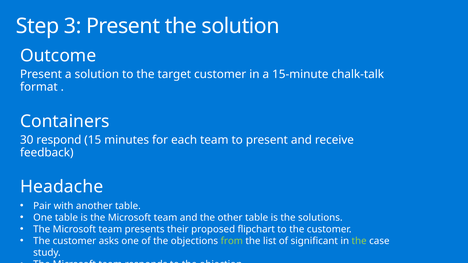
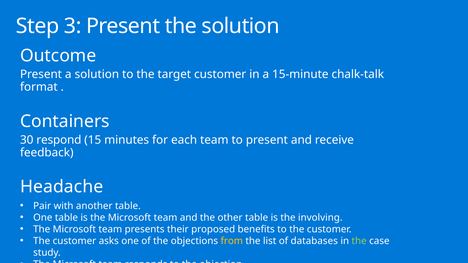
solutions: solutions -> involving
flipchart: flipchart -> benefits
from colour: light green -> yellow
significant: significant -> databases
